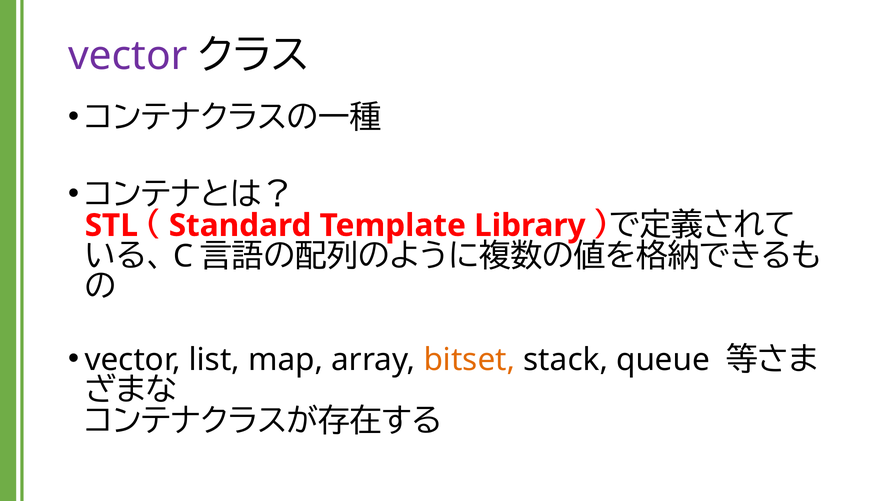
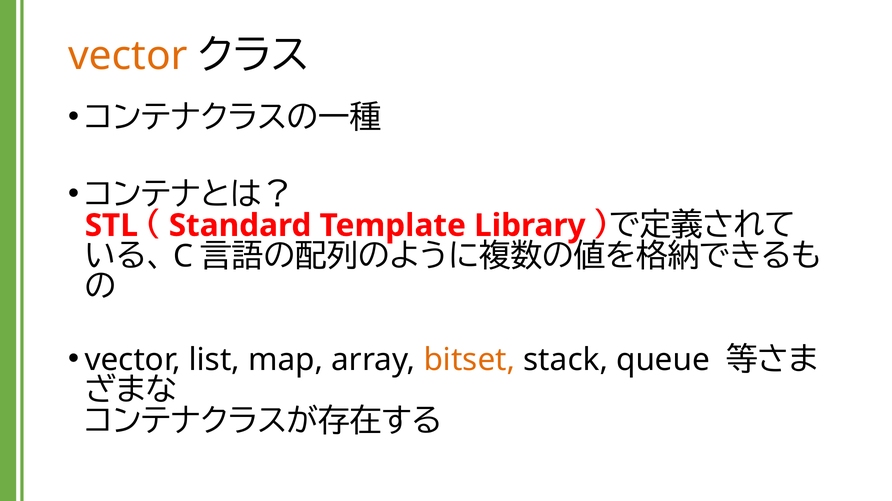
vector at (128, 56) colour: purple -> orange
